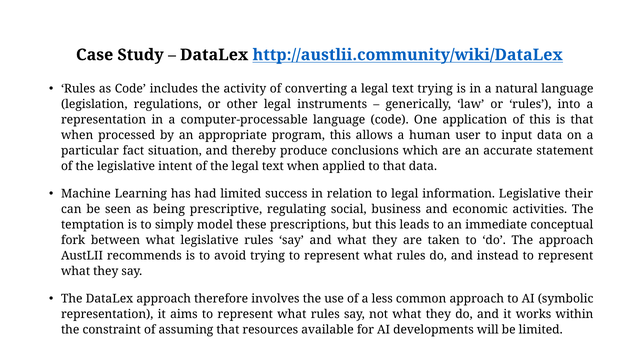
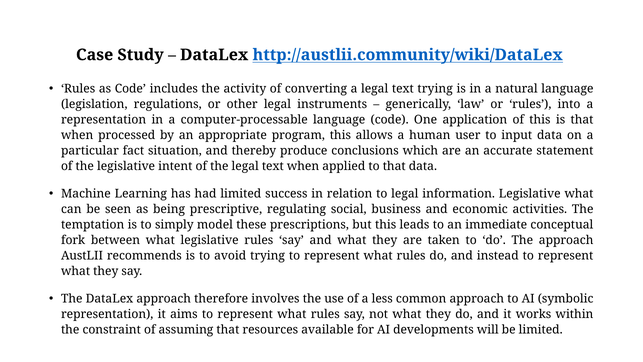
Legislative their: their -> what
